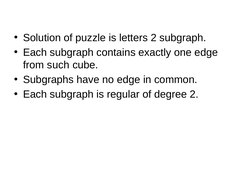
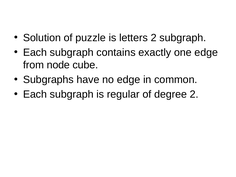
such: such -> node
